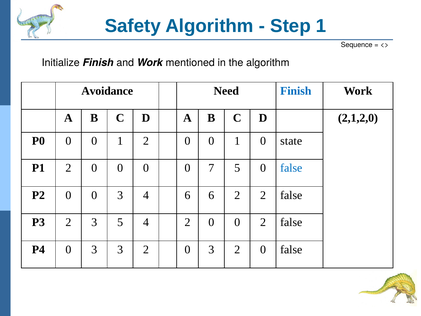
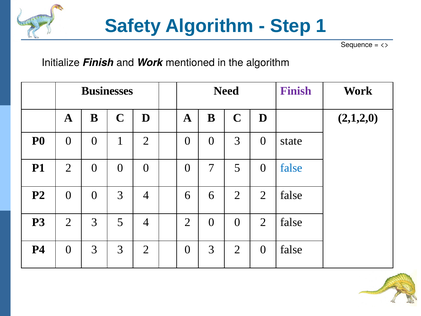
Avoidance: Avoidance -> Businesses
Finish at (296, 91) colour: blue -> purple
2 0 0 1: 1 -> 3
